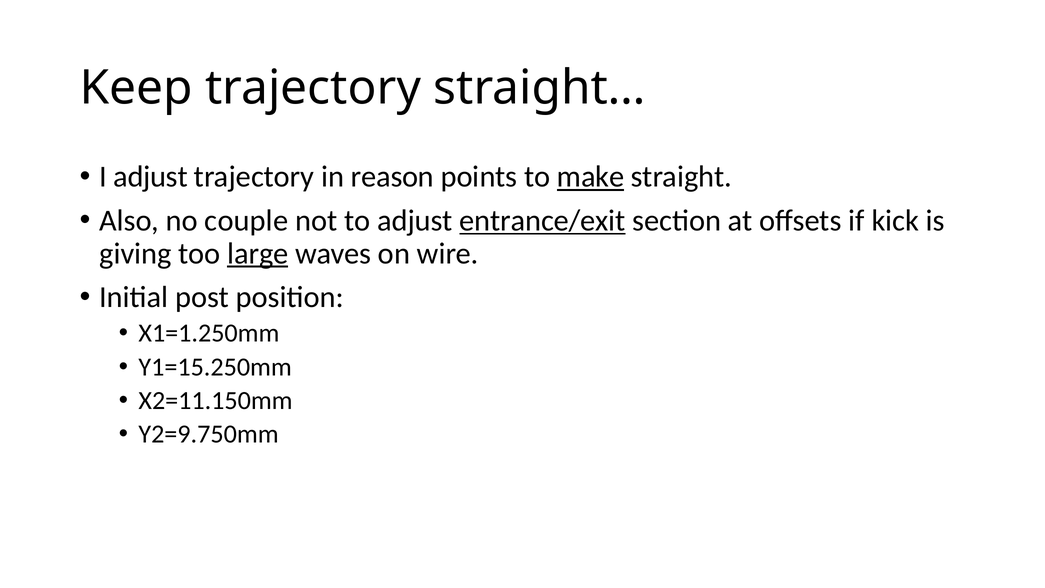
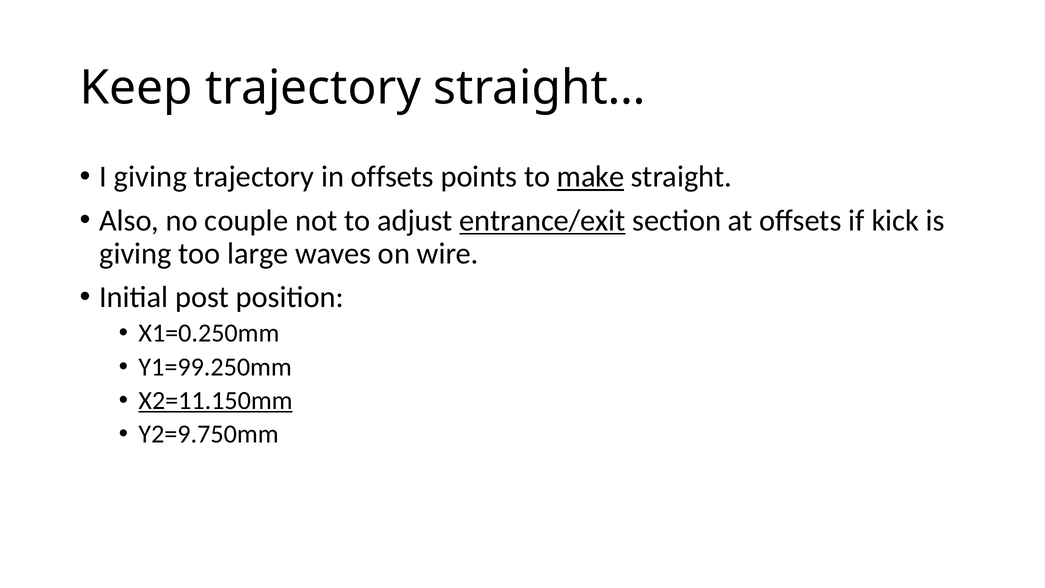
I adjust: adjust -> giving
in reason: reason -> offsets
large underline: present -> none
X1=1.250mm: X1=1.250mm -> X1=0.250mm
Y1=15.250mm: Y1=15.250mm -> Y1=99.250mm
X2=11.150mm underline: none -> present
